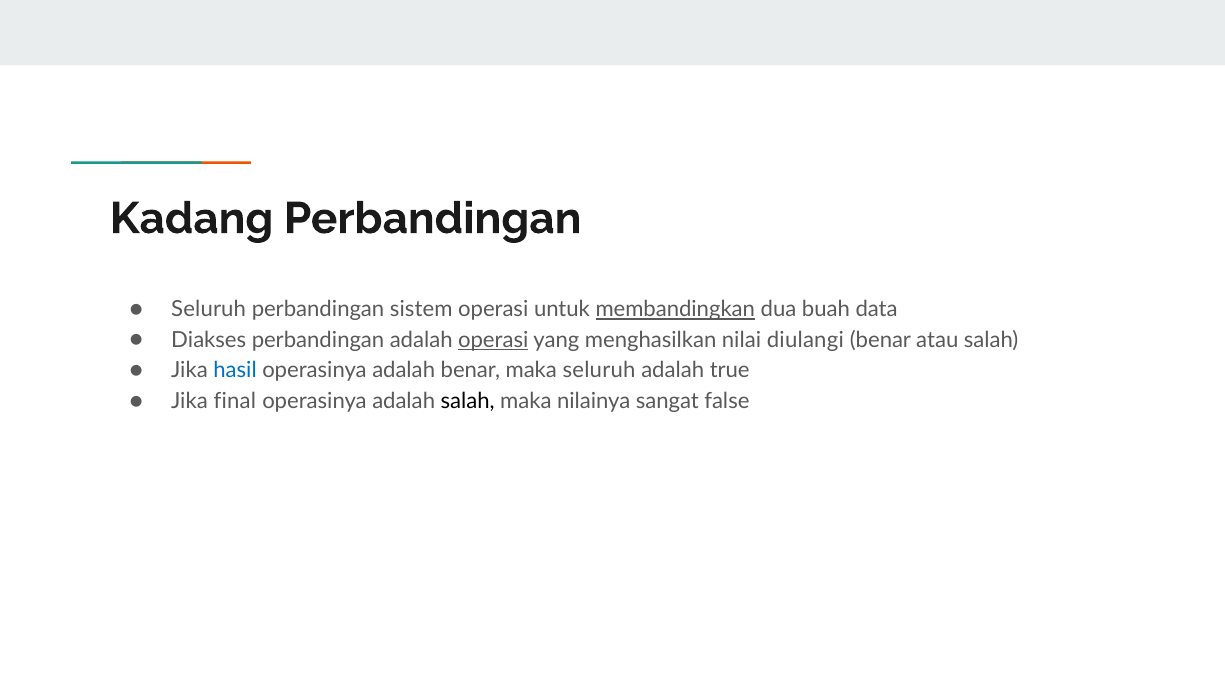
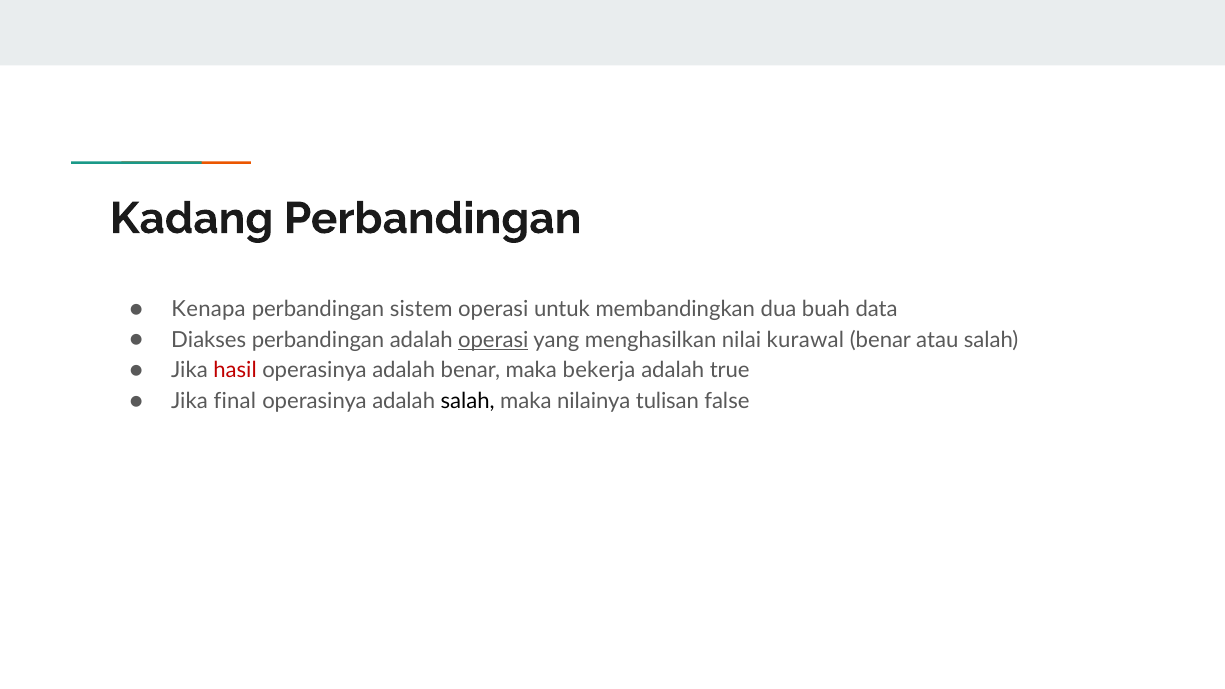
Seluruh at (209, 310): Seluruh -> Kenapa
membandingkan underline: present -> none
diulangi: diulangi -> kurawal
hasil colour: blue -> red
maka seluruh: seluruh -> bekerja
sangat: sangat -> tulisan
